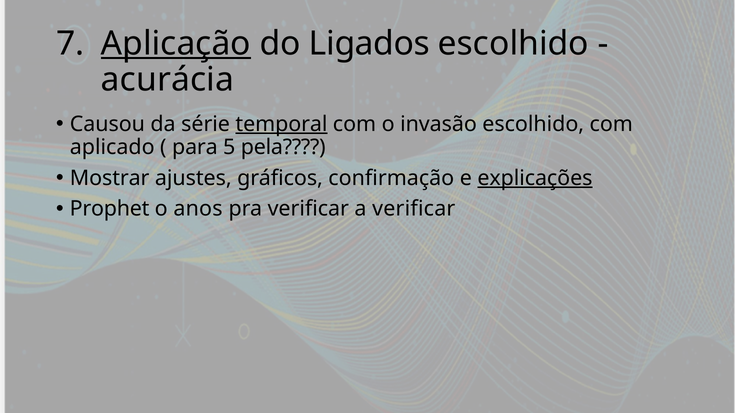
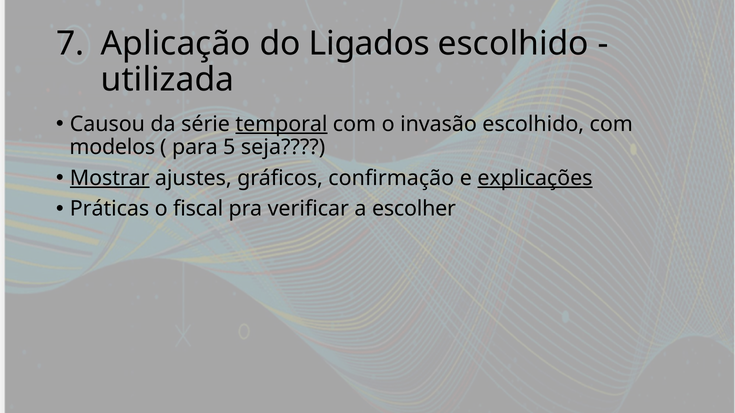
Aplicação underline: present -> none
acurácia: acurácia -> utilizada
aplicado: aplicado -> modelos
pela: pela -> seja
Mostrar underline: none -> present
Prophet: Prophet -> Práticas
anos: anos -> fiscal
a verificar: verificar -> escolher
